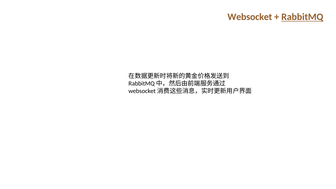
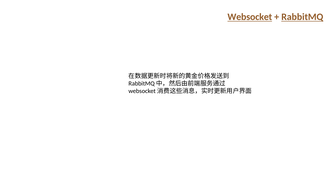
Websocket underline: none -> present
